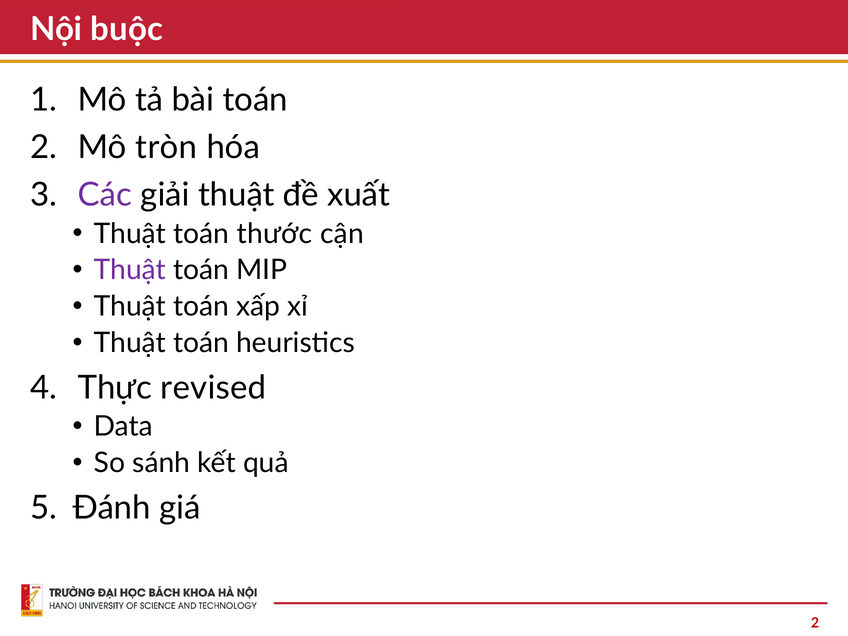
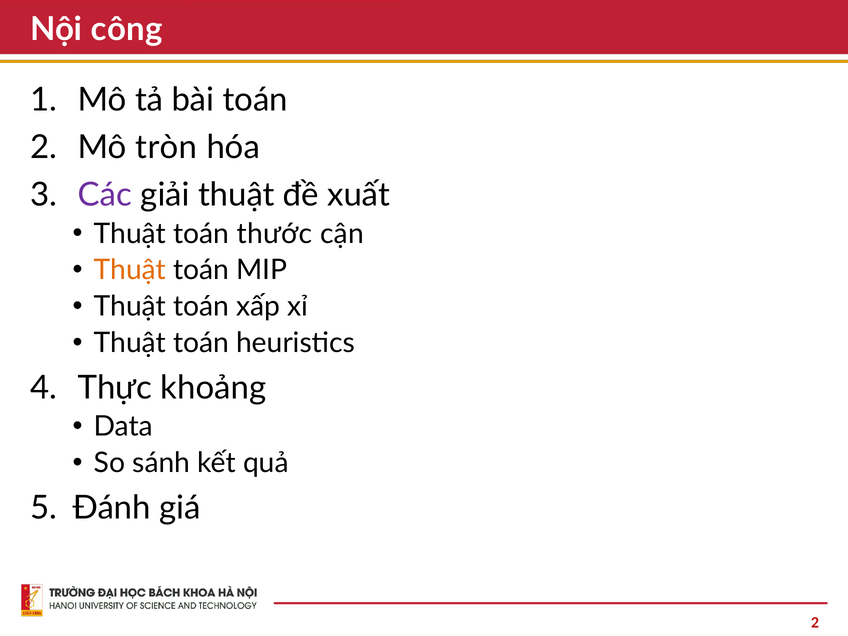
buộc: buộc -> công
Thuật at (130, 270) colour: purple -> orange
revised: revised -> khoảng
